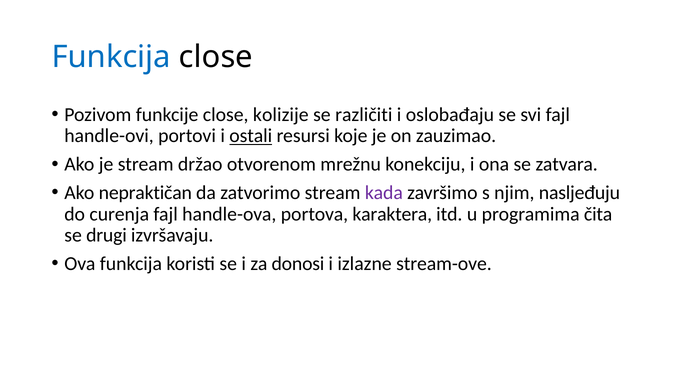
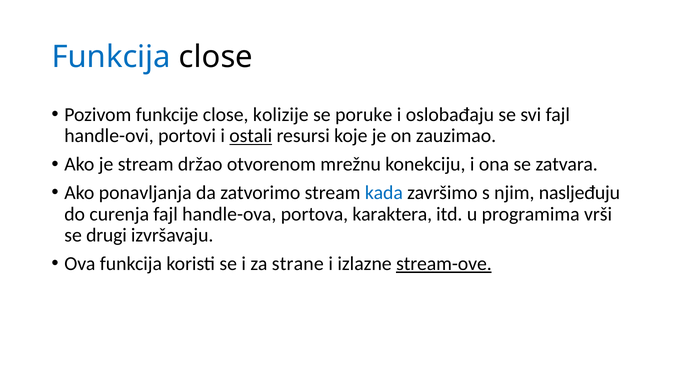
različiti: različiti -> poruke
nepraktičan: nepraktičan -> ponavljanja
kada colour: purple -> blue
čita: čita -> vrši
donosi: donosi -> strane
stream-ove underline: none -> present
